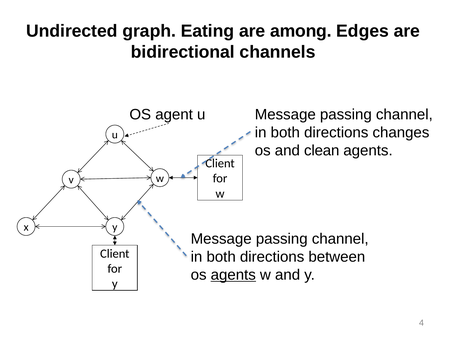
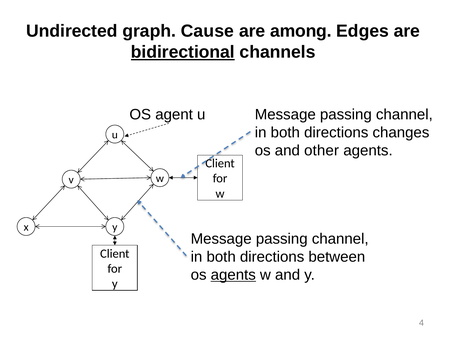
Eating: Eating -> Cause
bidirectional underline: none -> present
clean: clean -> other
